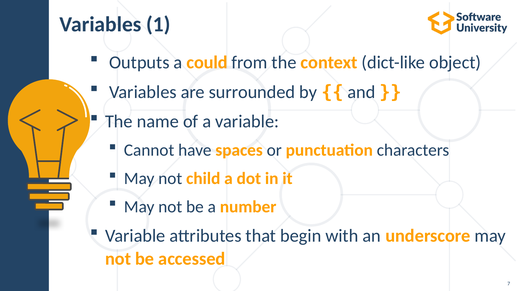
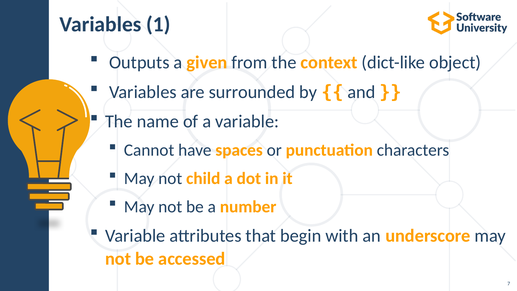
could: could -> given
